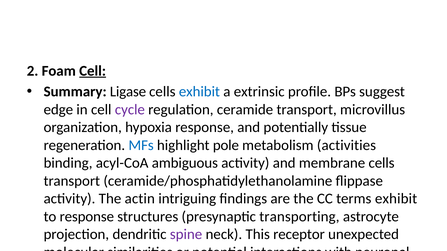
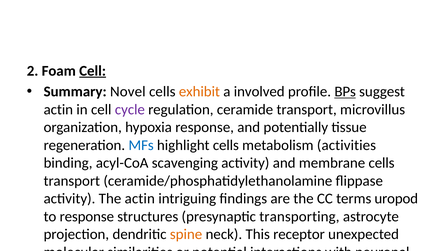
Summary Ligase: Ligase -> Novel
exhibit at (199, 92) colour: blue -> orange
extrinsic: extrinsic -> involved
BPs underline: none -> present
edge at (58, 110): edge -> actin
highlight pole: pole -> cells
ambiguous: ambiguous -> scavenging
terms exhibit: exhibit -> uropod
spine colour: purple -> orange
